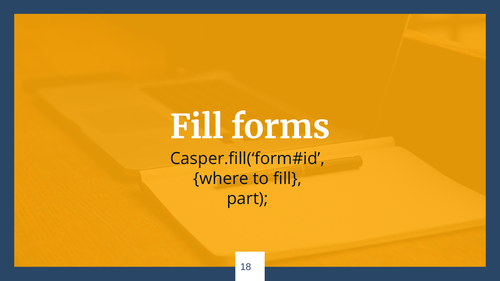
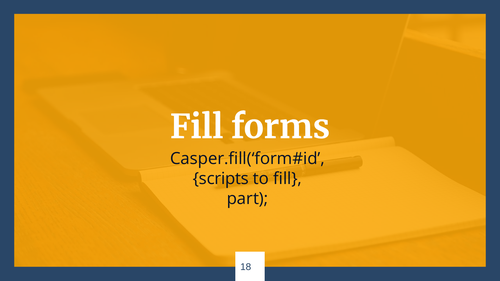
where: where -> scripts
